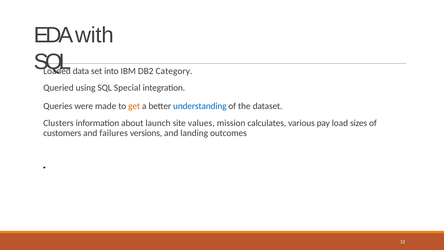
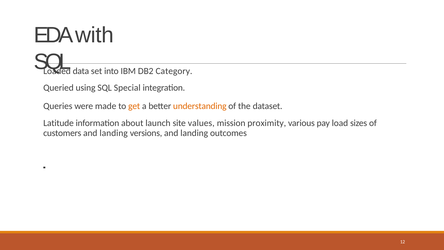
understanding colour: blue -> orange
Clusters: Clusters -> Latitude
calculates: calculates -> proximity
customers and failures: failures -> landing
